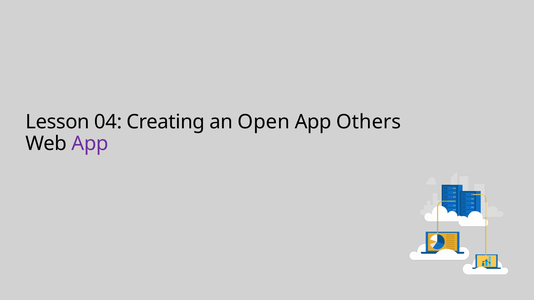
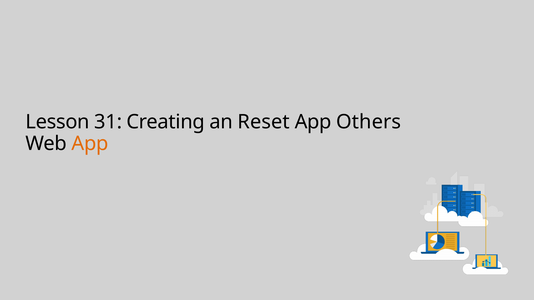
04: 04 -> 31
Open: Open -> Reset
App at (90, 144) colour: purple -> orange
